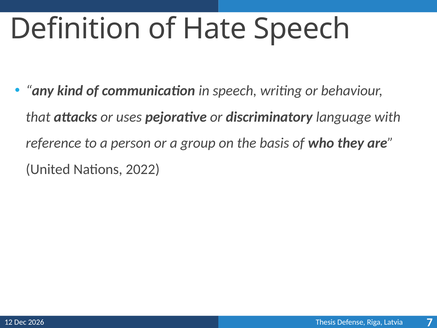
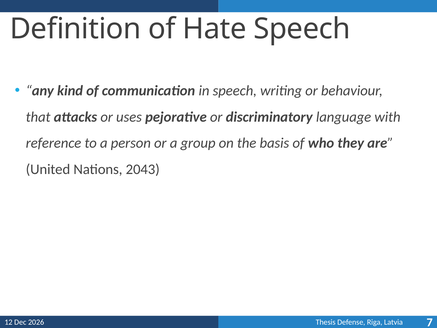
2022: 2022 -> 2043
